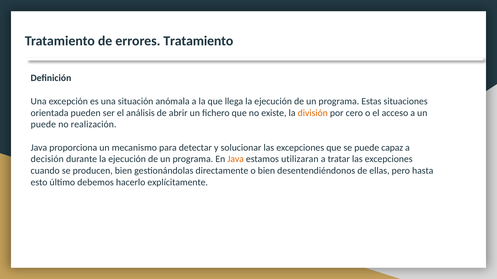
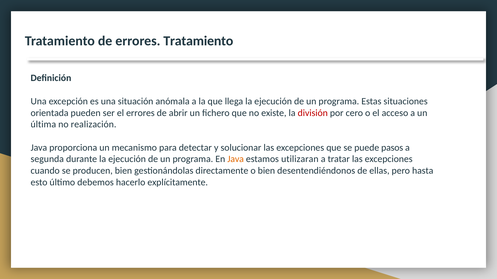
el análisis: análisis -> errores
división colour: orange -> red
puede at (43, 125): puede -> última
capaz: capaz -> pasos
decisión: decisión -> segunda
